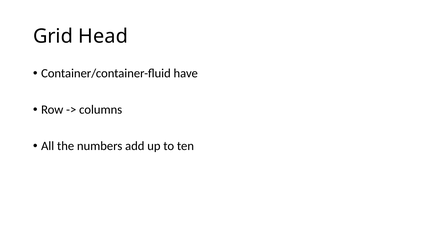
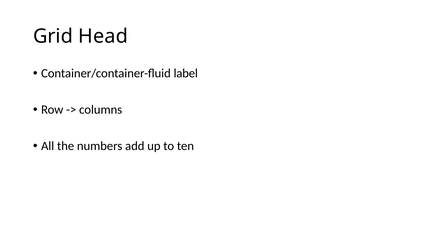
have: have -> label
